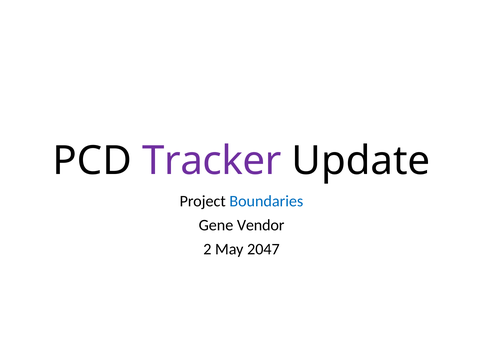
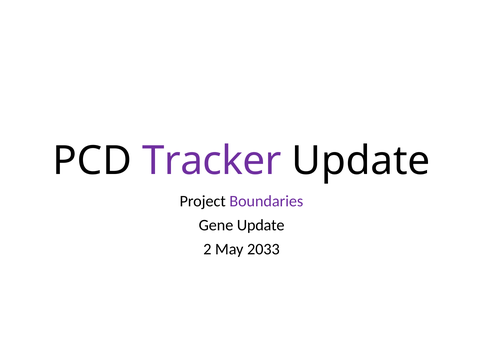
Boundaries colour: blue -> purple
Gene Vendor: Vendor -> Update
2047: 2047 -> 2033
